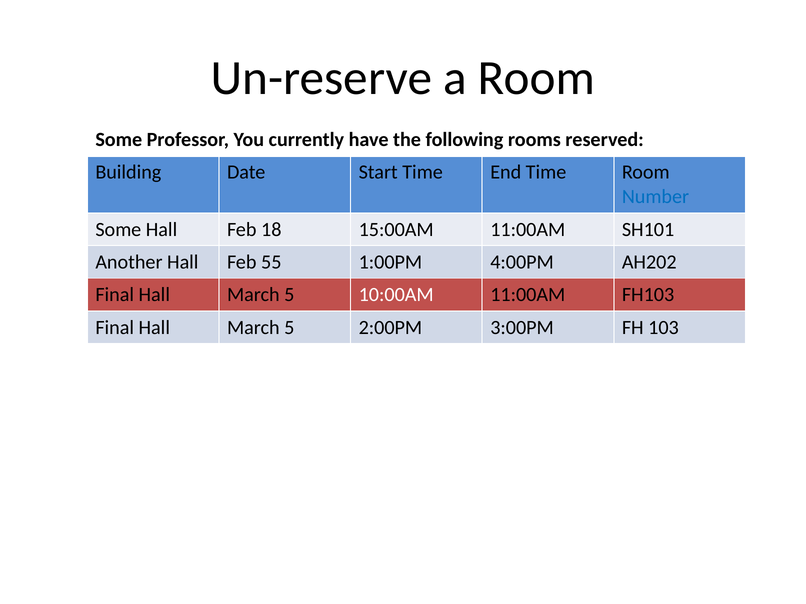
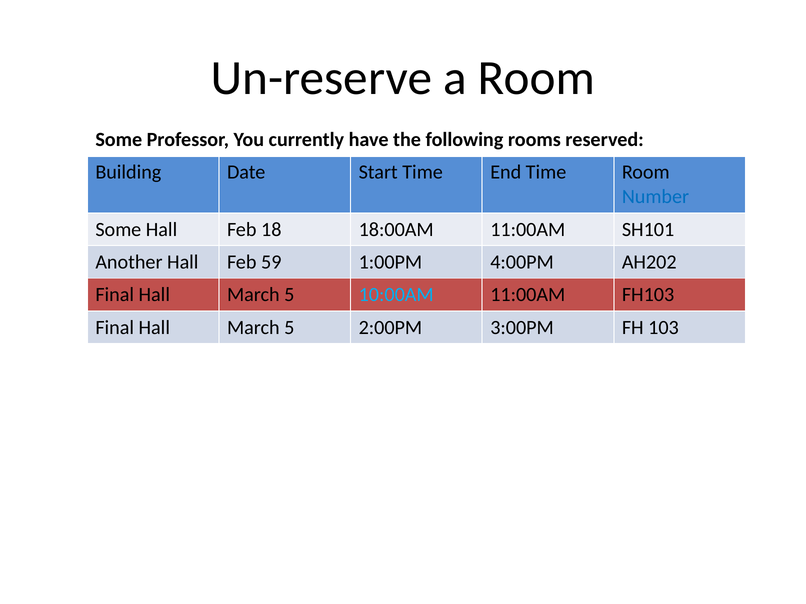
15:00AM: 15:00AM -> 18:00AM
55: 55 -> 59
10:00AM colour: white -> light blue
